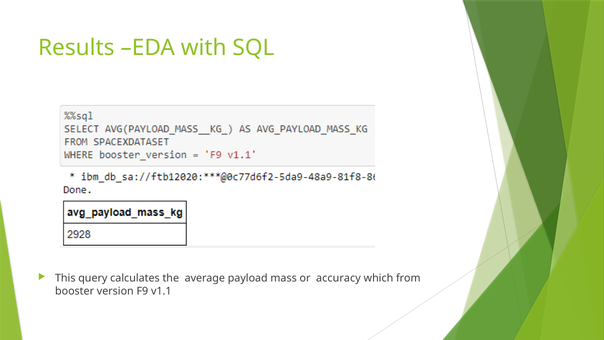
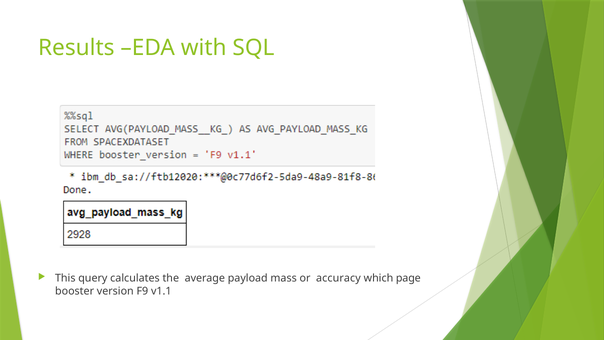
from: from -> page
